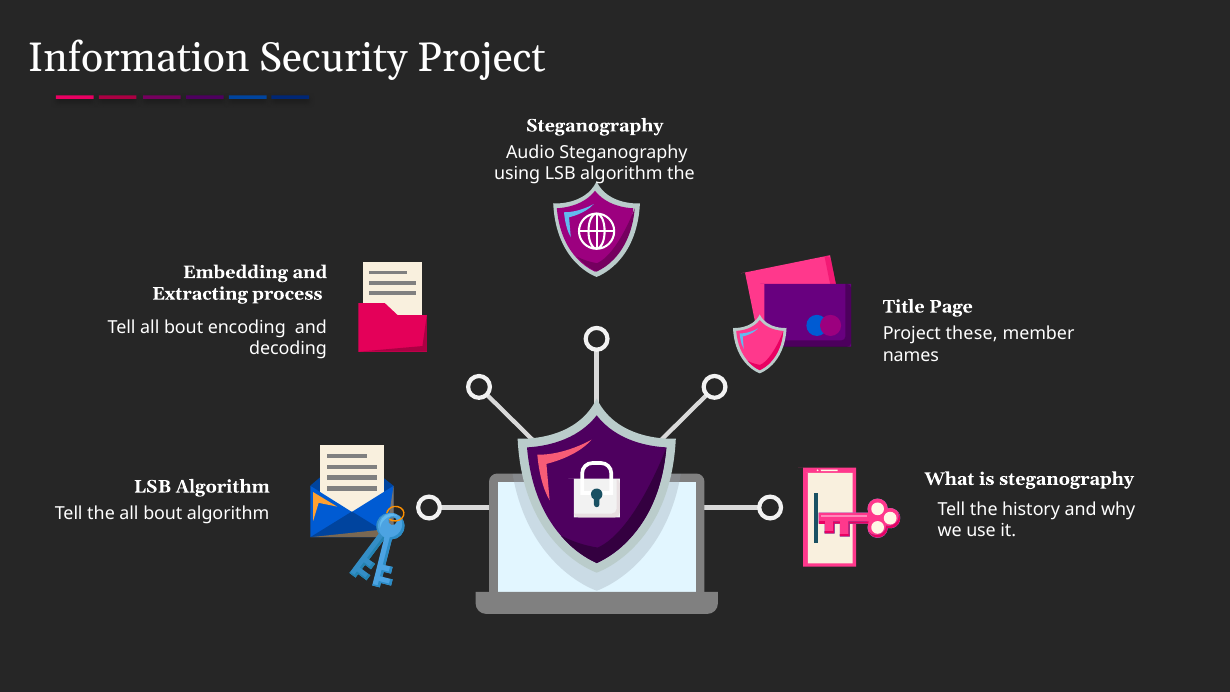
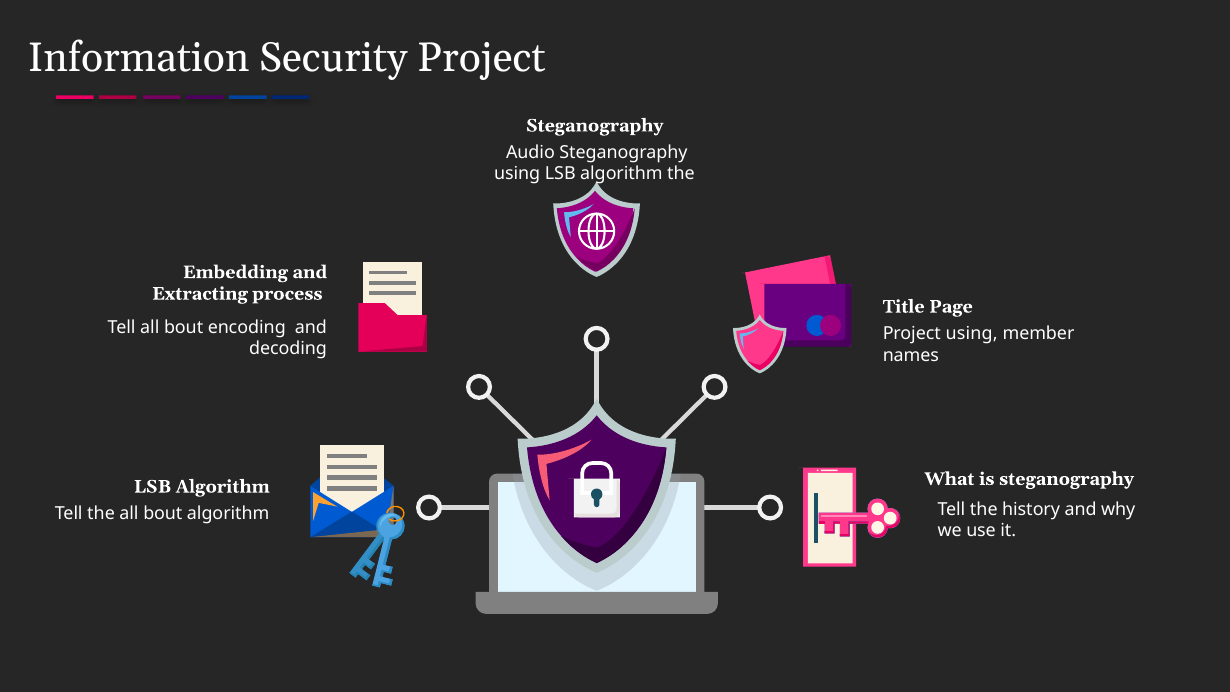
Project these: these -> using
